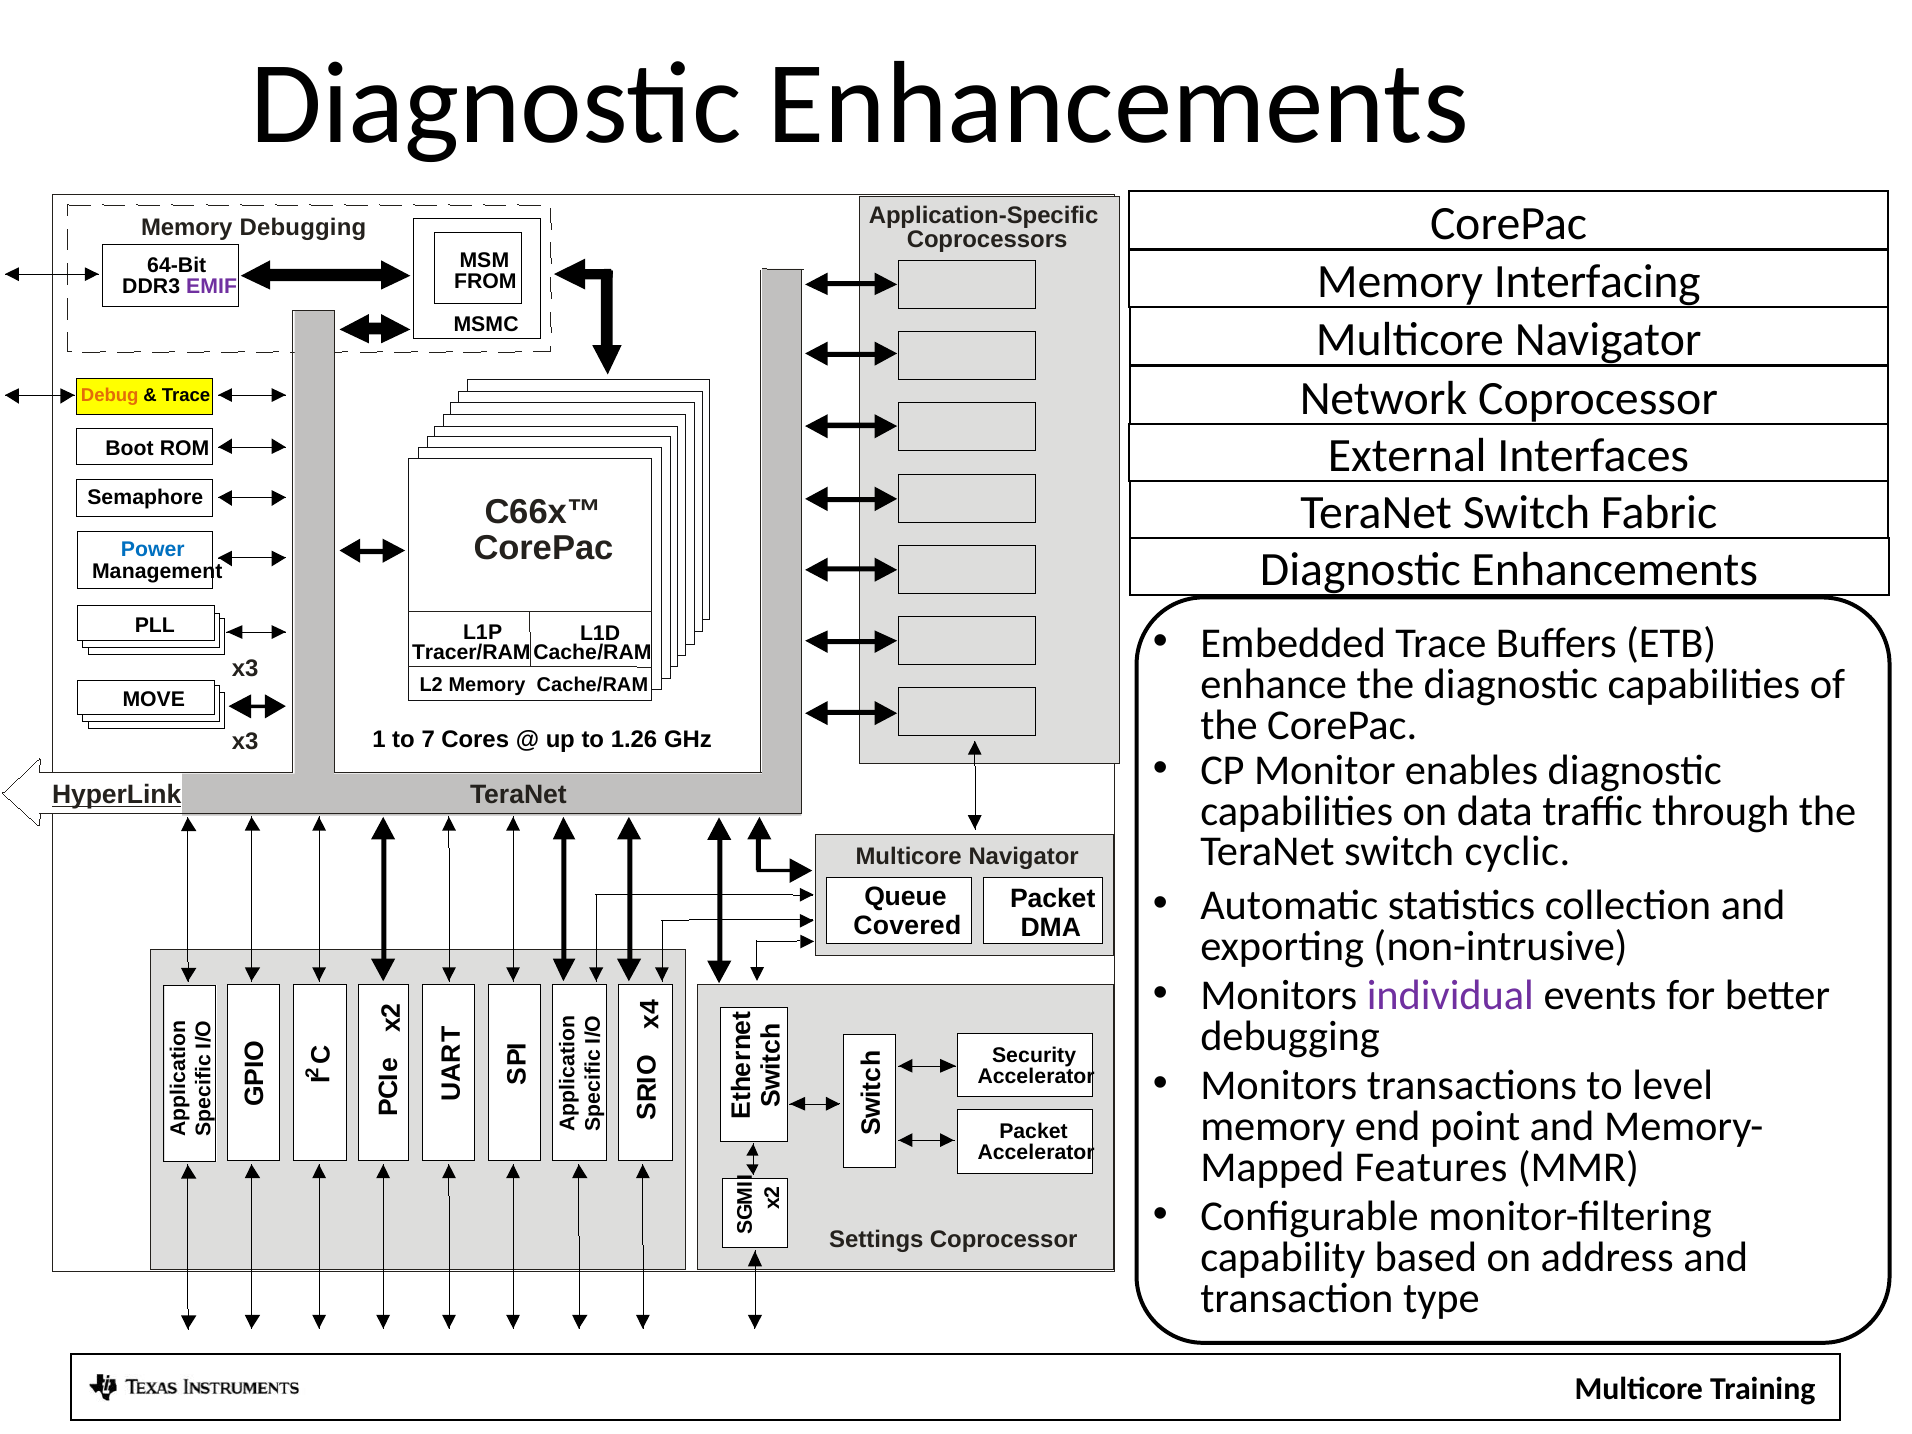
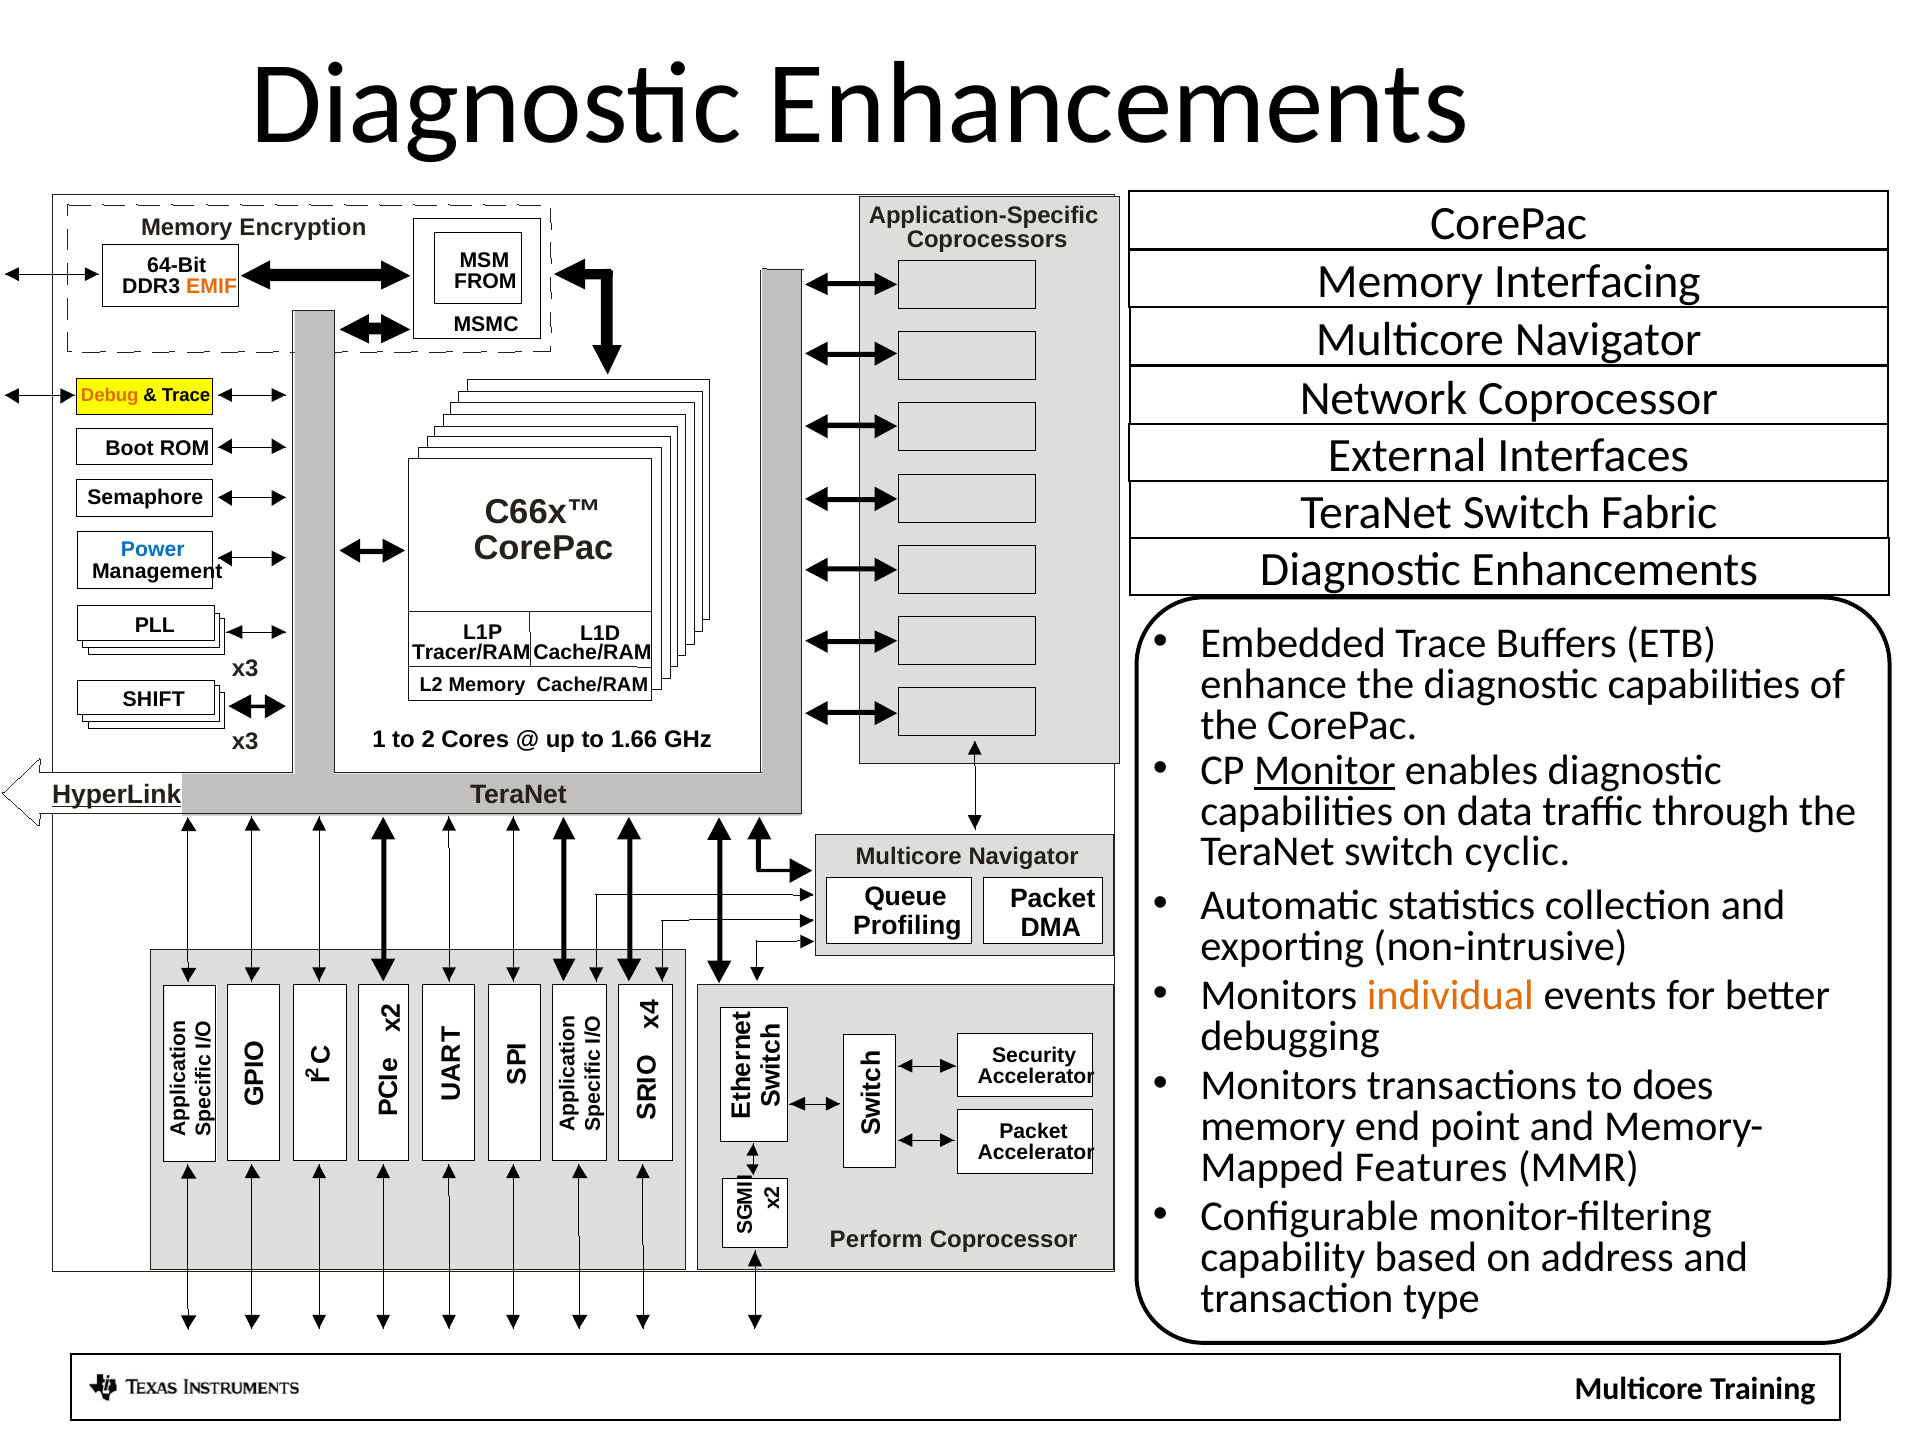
Memory Debugging: Debugging -> Encryption
EMIF colour: purple -> orange
MOVE: MOVE -> SHIFT
to 7: 7 -> 2
1.26: 1.26 -> 1.66
Monitor underline: none -> present
Covered: Covered -> Profiling
individual colour: purple -> orange
level: level -> does
Settings: Settings -> Perform
